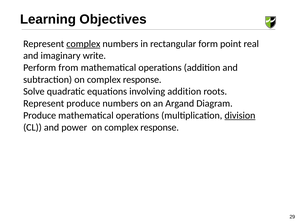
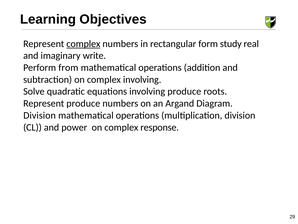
point: point -> study
subtraction on complex response: response -> involving
involving addition: addition -> produce
Produce at (40, 115): Produce -> Division
division at (240, 115) underline: present -> none
